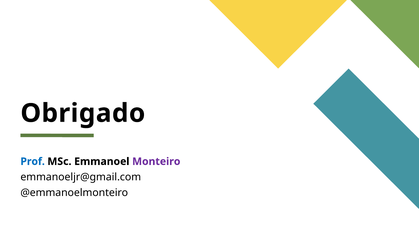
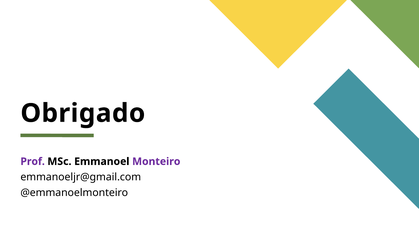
Prof colour: blue -> purple
